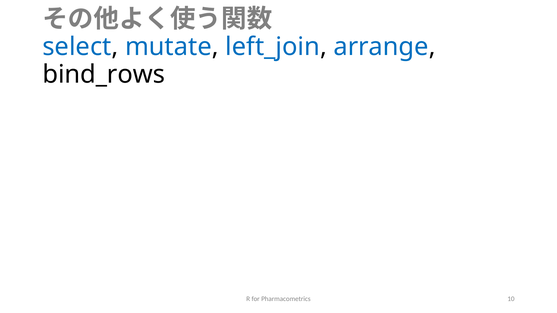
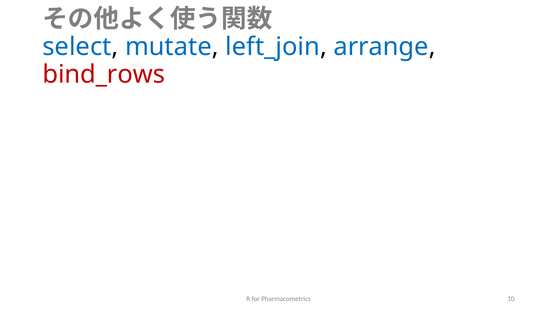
bind_rows colour: black -> red
